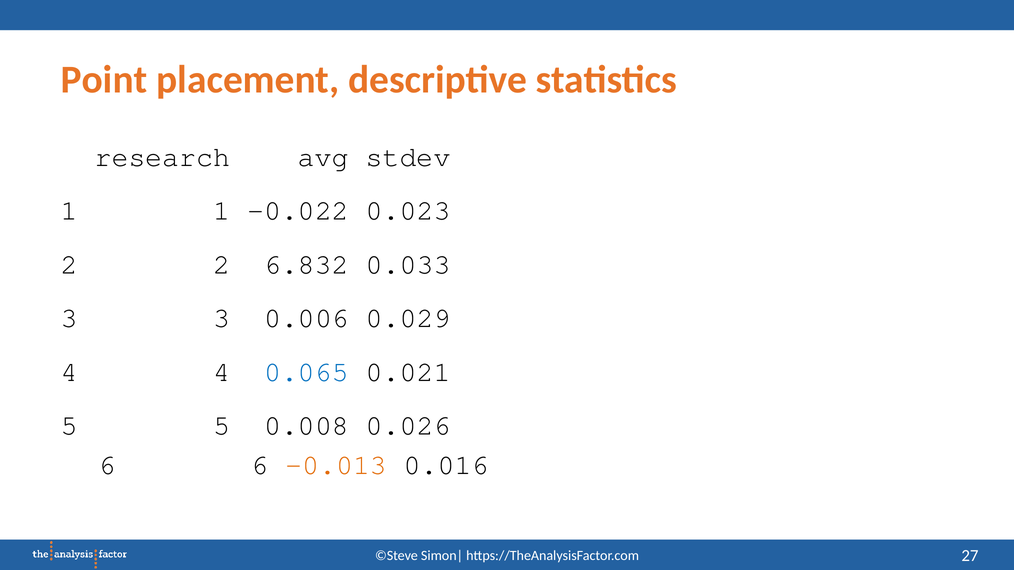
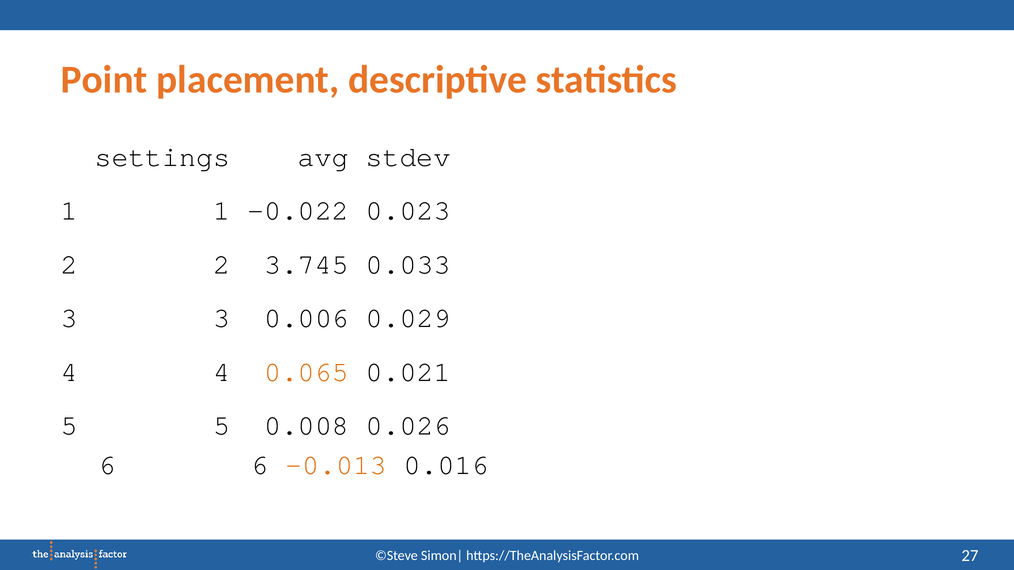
research: research -> settings
6.832: 6.832 -> 3.745
0.065 colour: blue -> orange
